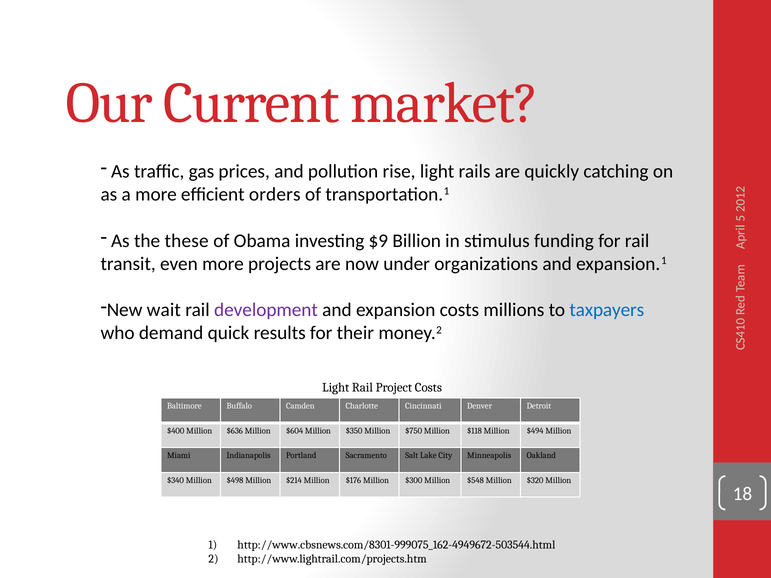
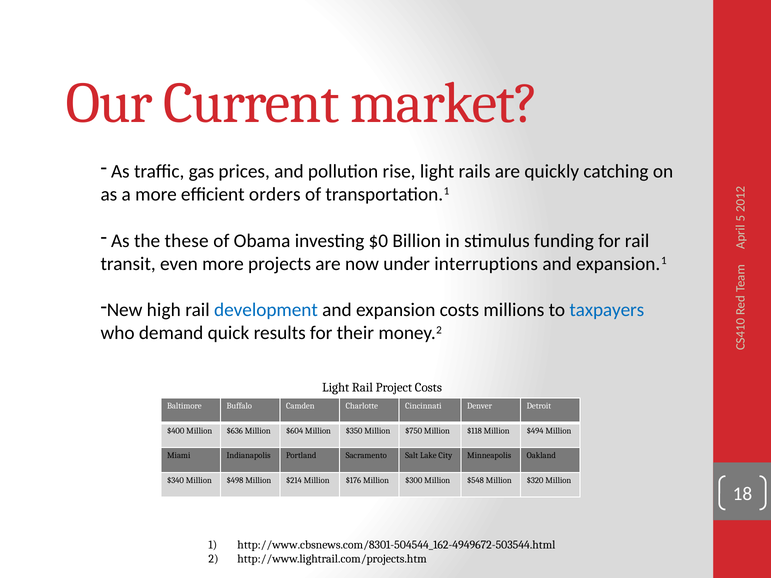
$9: $9 -> $0
organizations: organizations -> interruptions
wait: wait -> high
development colour: purple -> blue
http://www.cbsnews.com/8301-999075_162-4949672-503544.html: http://www.cbsnews.com/8301-999075_162-4949672-503544.html -> http://www.cbsnews.com/8301-504544_162-4949672-503544.html
